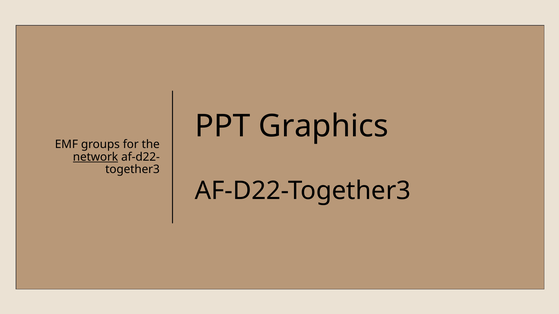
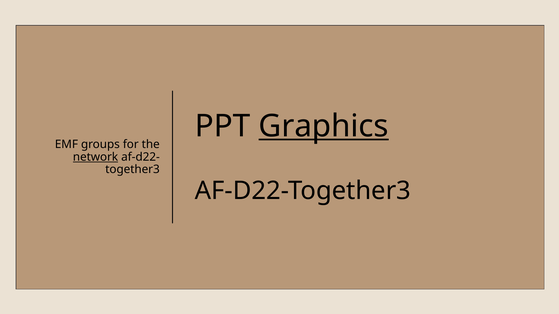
Graphics underline: none -> present
